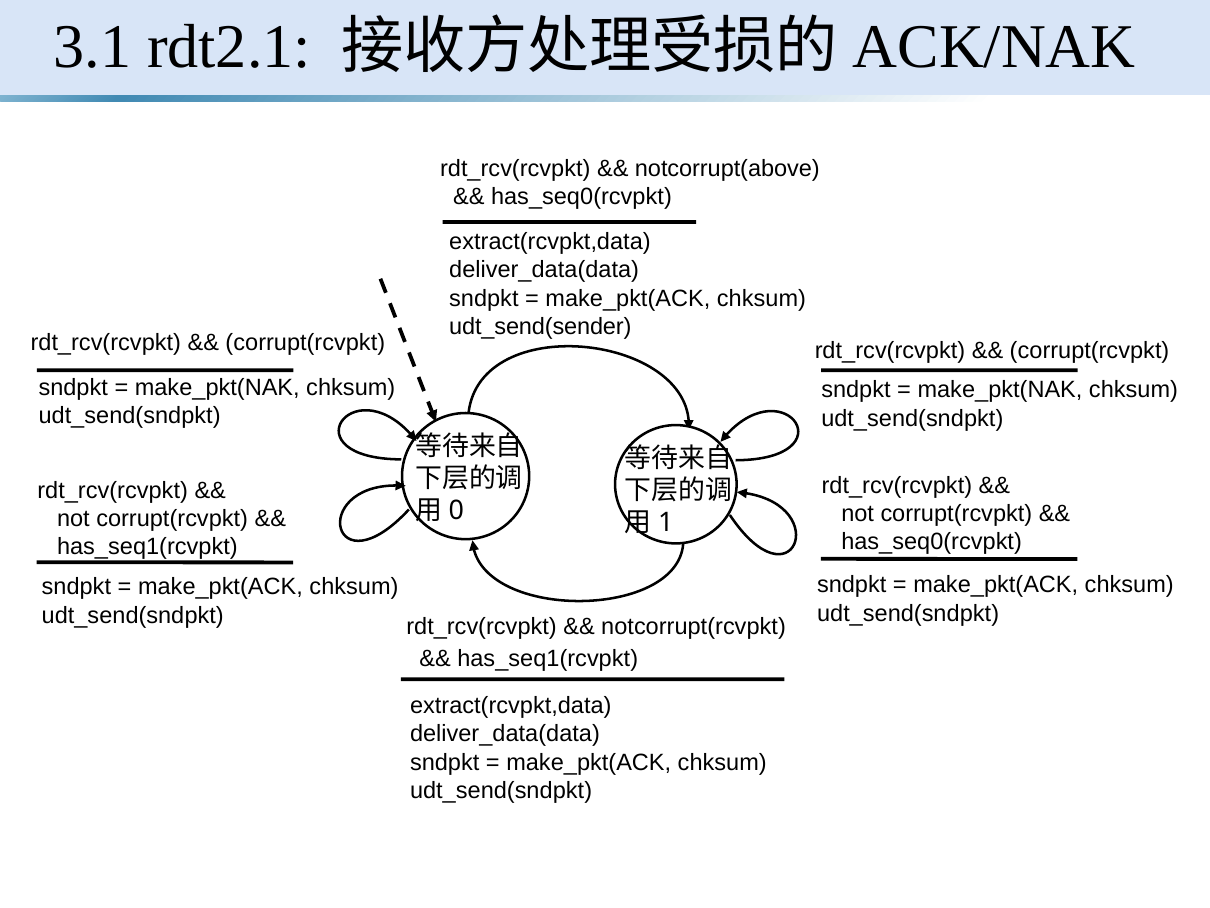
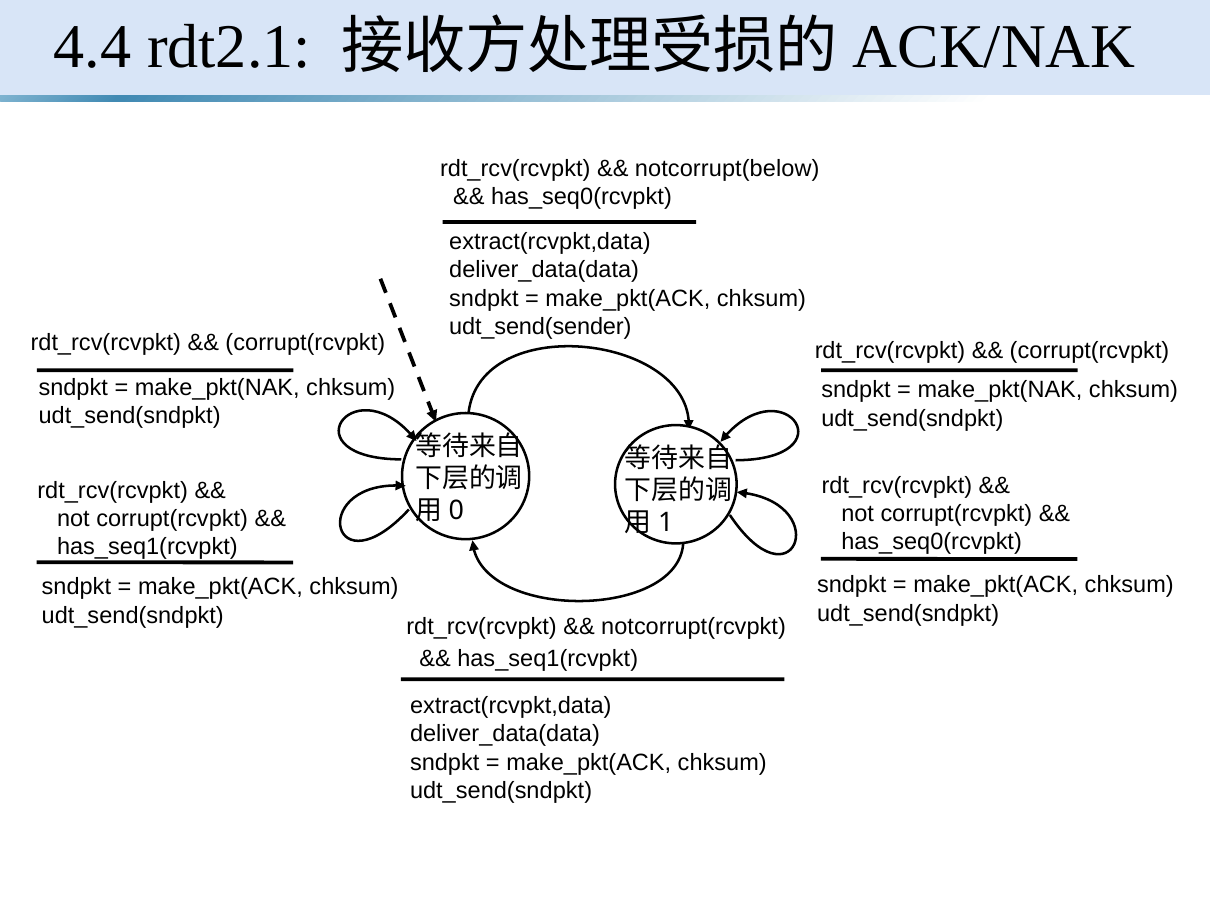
3.1: 3.1 -> 4.4
notcorrupt(above: notcorrupt(above -> notcorrupt(below
